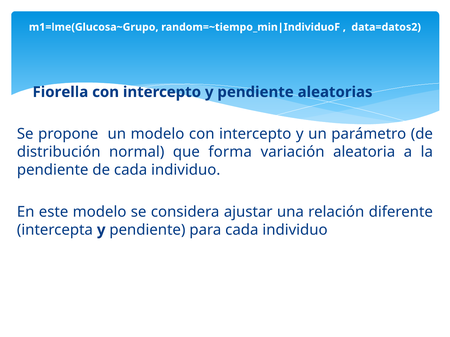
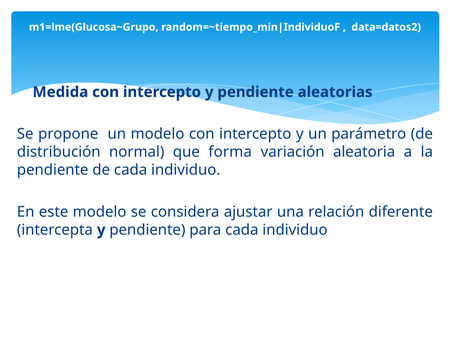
Fiorella: Fiorella -> Medida
